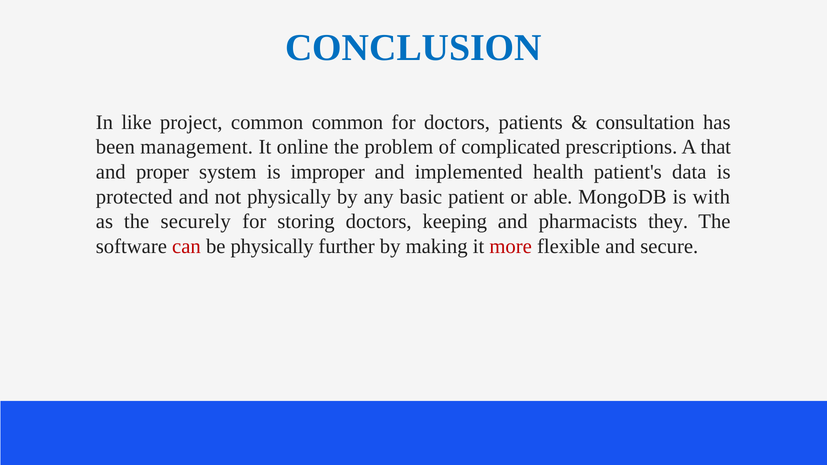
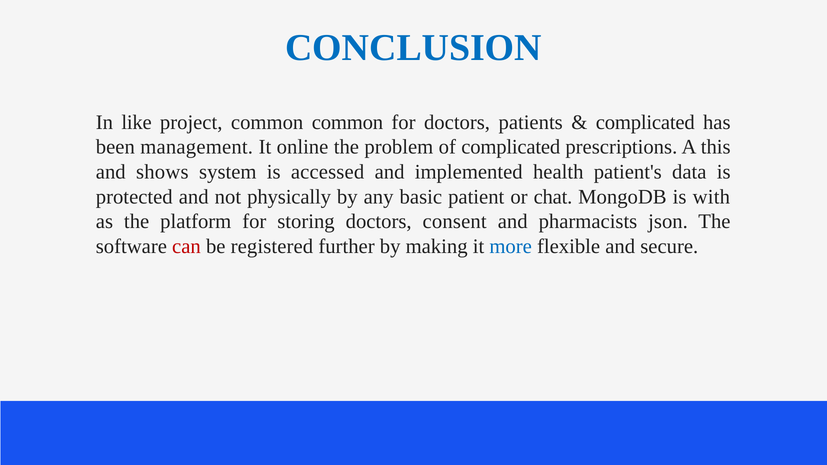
consultation at (645, 122): consultation -> complicated
that: that -> this
proper: proper -> shows
improper: improper -> accessed
able: able -> chat
securely: securely -> platform
keeping: keeping -> consent
they: they -> json
be physically: physically -> registered
more colour: red -> blue
